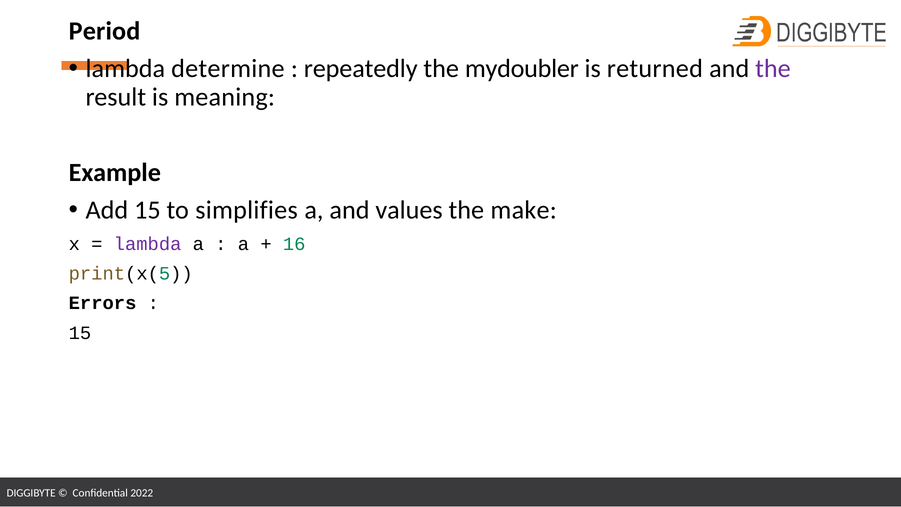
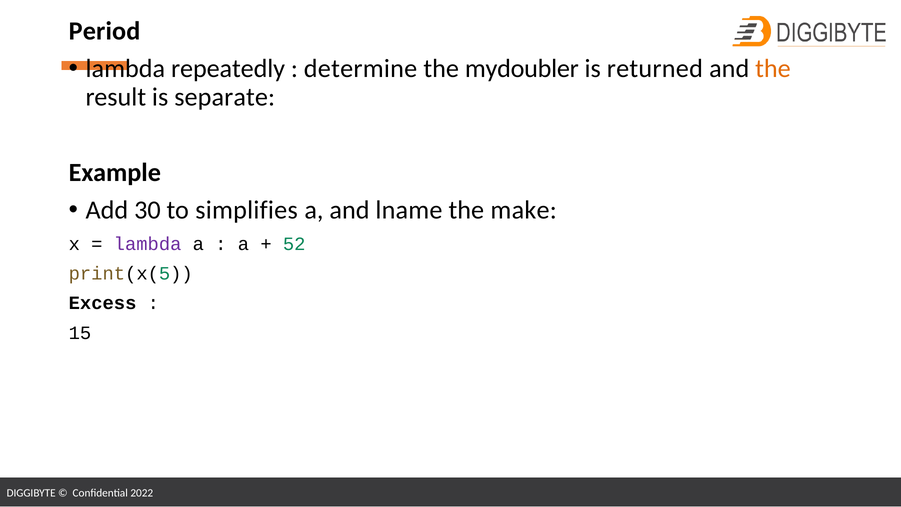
determine: determine -> repeatedly
repeatedly: repeatedly -> determine
the at (773, 69) colour: purple -> orange
meaning: meaning -> separate
Add 15: 15 -> 30
values: values -> lname
16: 16 -> 52
Errors: Errors -> Excess
